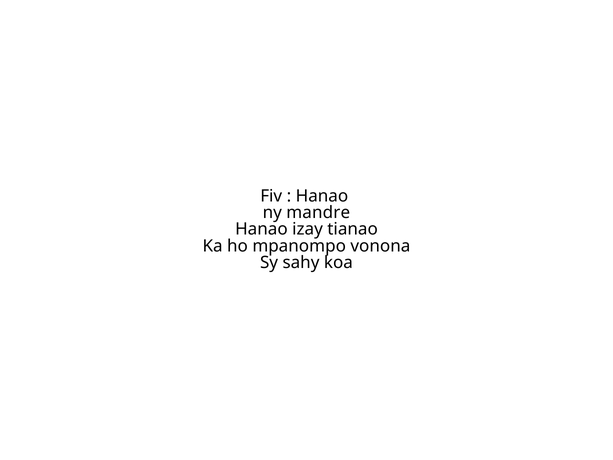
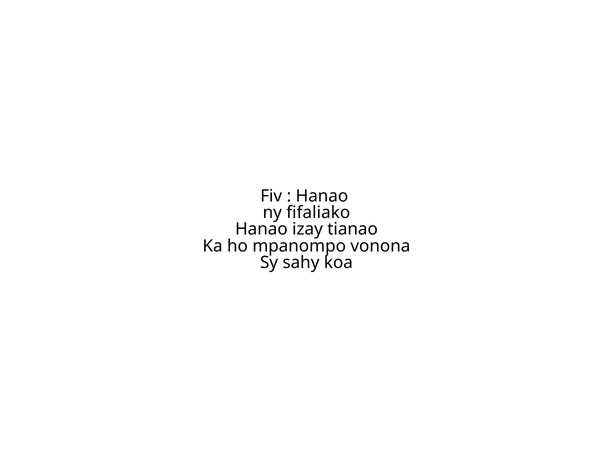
mandre: mandre -> fifaliako
